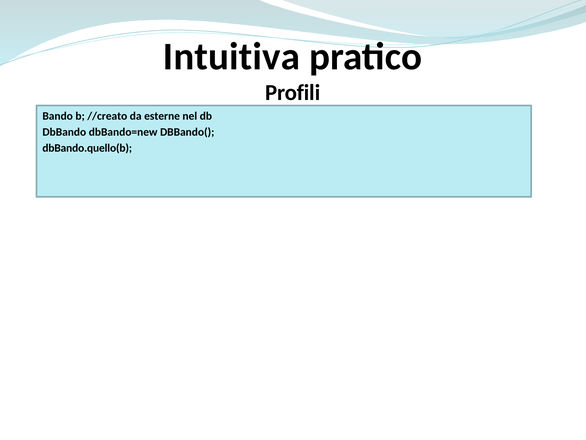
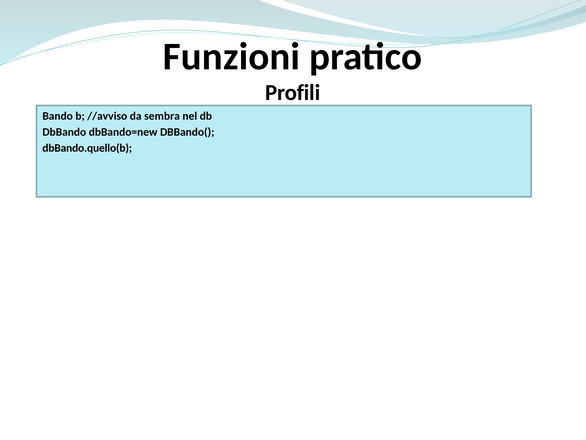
Intuitiva: Intuitiva -> Funzioni
//creato: //creato -> //avviso
esterne: esterne -> sembra
